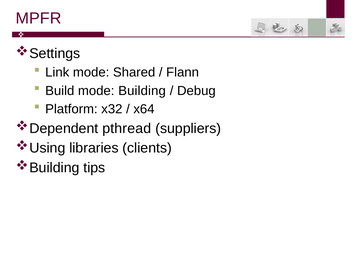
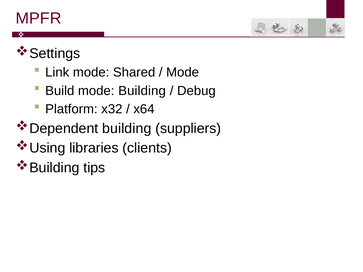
Flann at (183, 72): Flann -> Mode
pthread at (127, 128): pthread -> building
